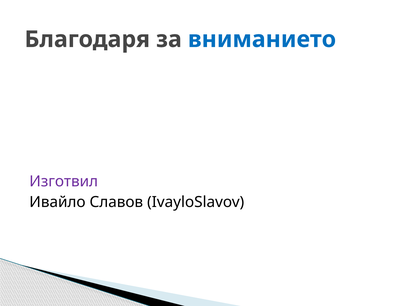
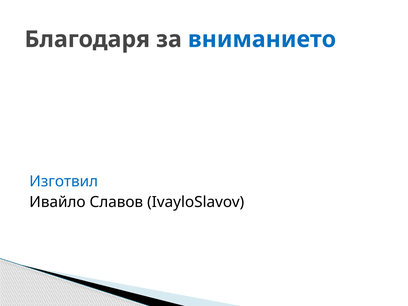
Изготвил colour: purple -> blue
